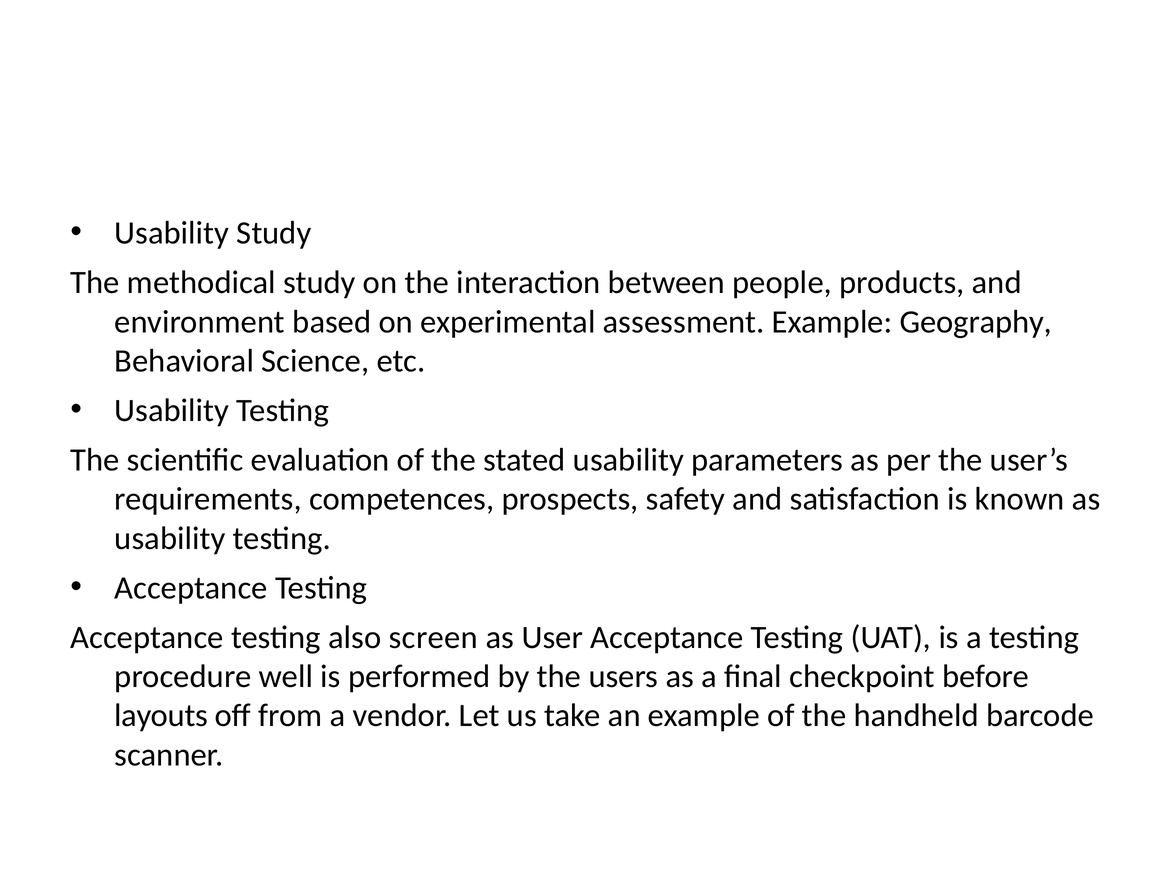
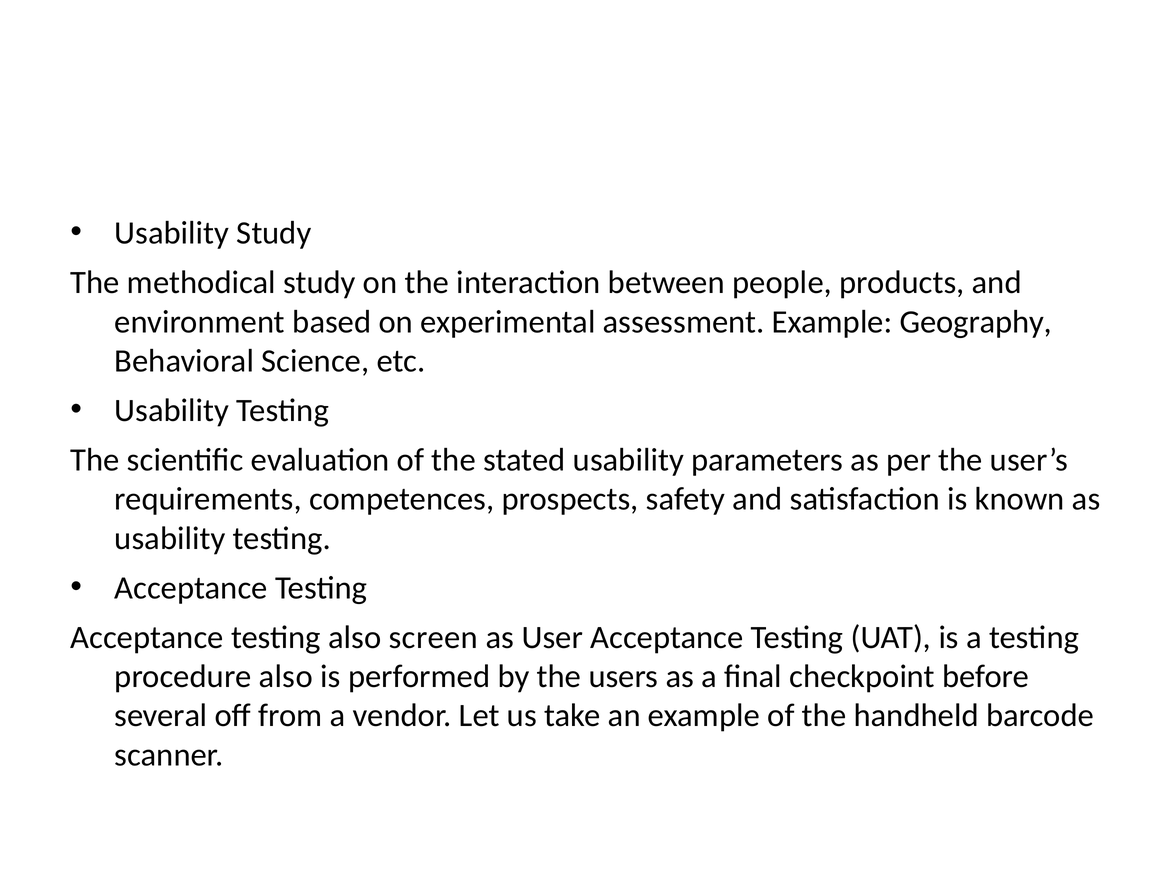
procedure well: well -> also
layouts: layouts -> several
